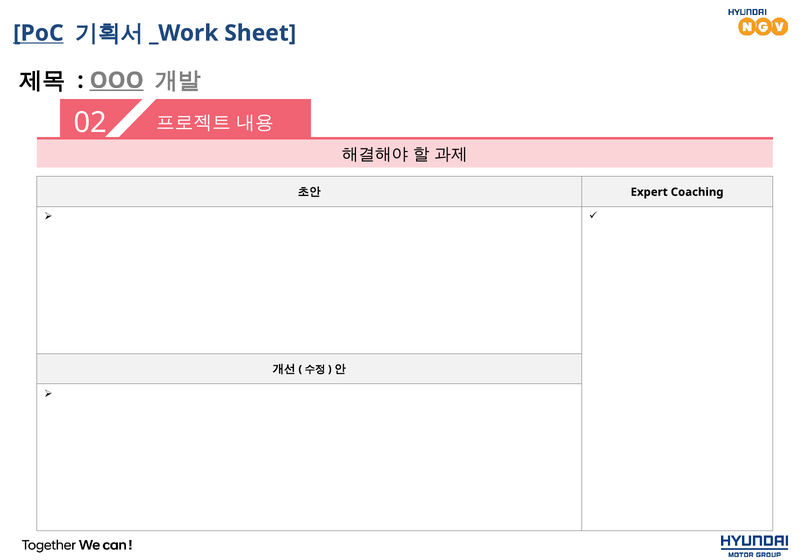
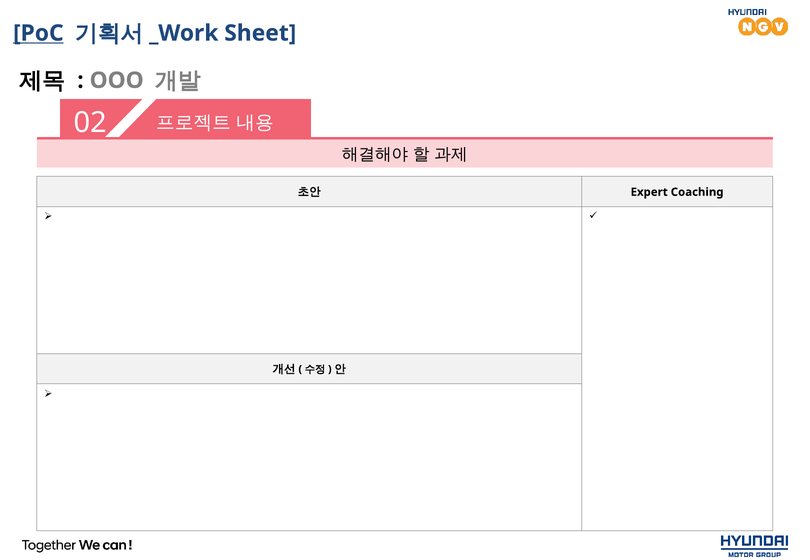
OOO underline: present -> none
